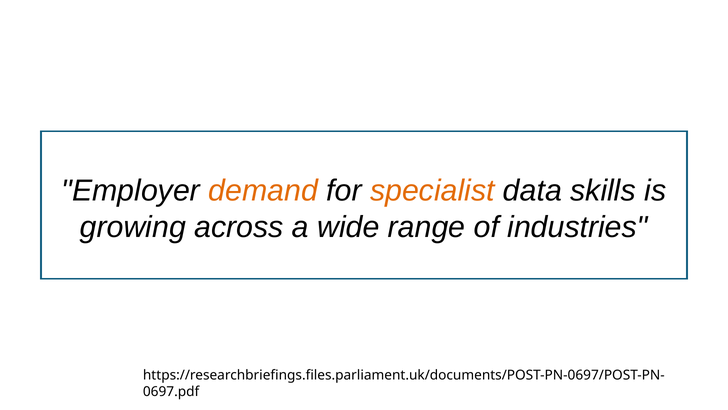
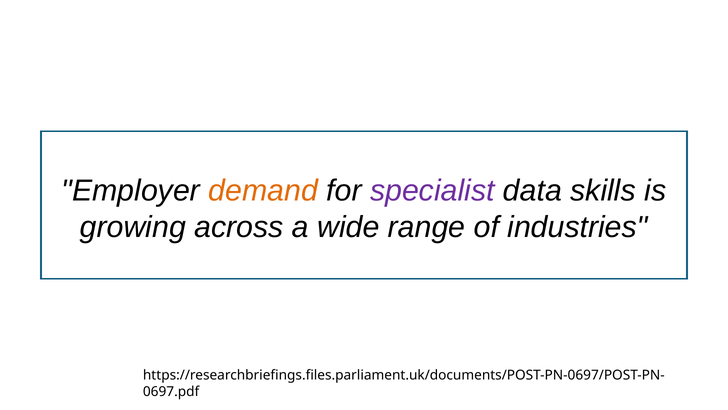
specialist colour: orange -> purple
